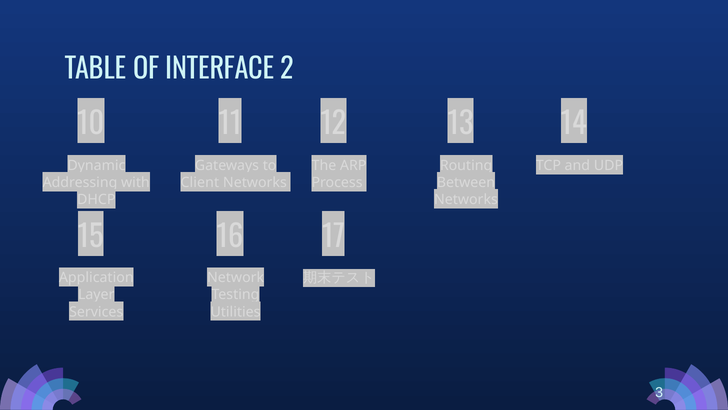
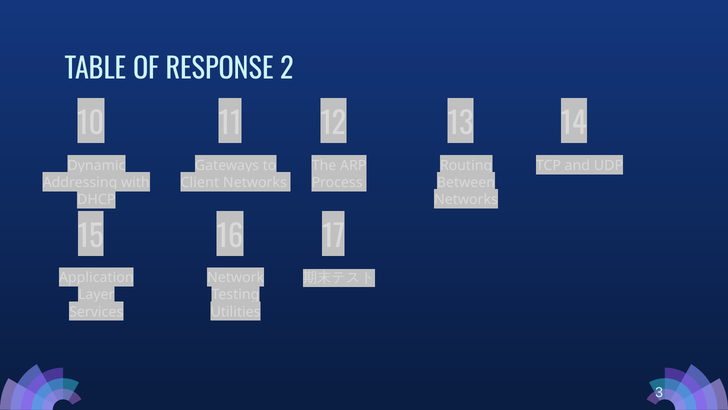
INTERFACE: INTERFACE -> RESPONSE
